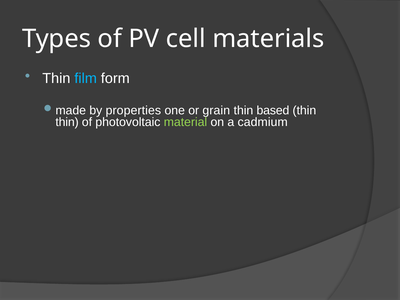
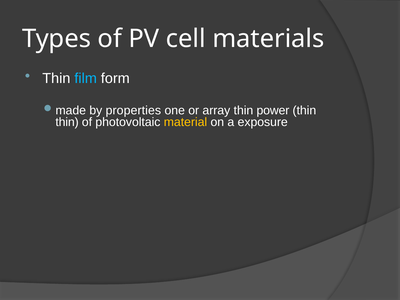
grain: grain -> array
based: based -> power
material colour: light green -> yellow
cadmium: cadmium -> exposure
